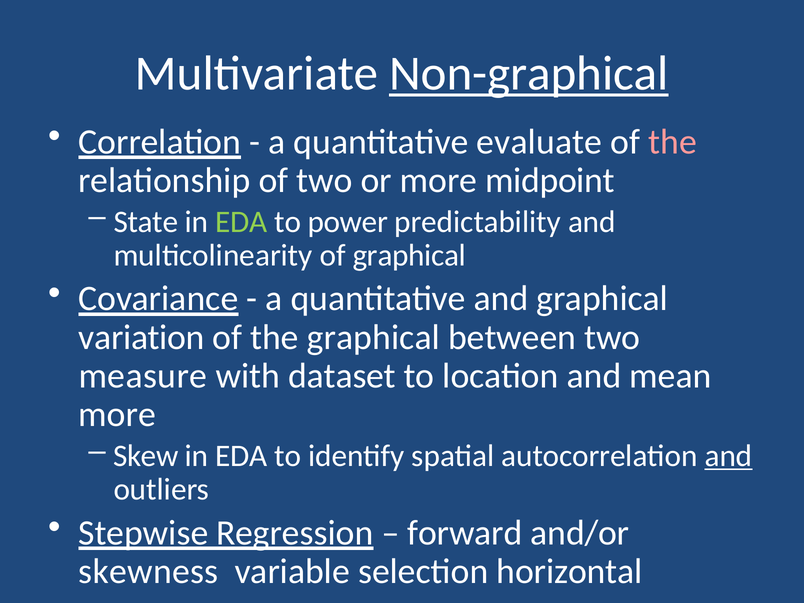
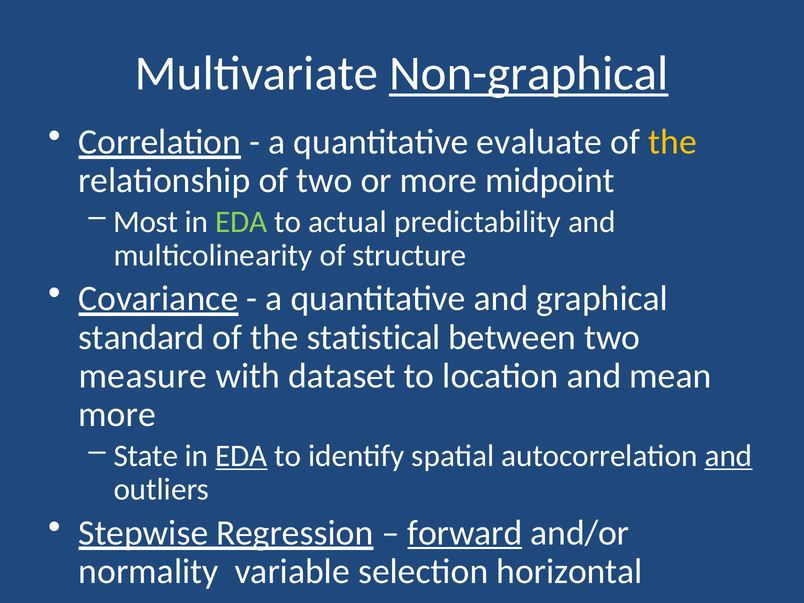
the at (673, 142) colour: pink -> yellow
State: State -> Most
power: power -> actual
of graphical: graphical -> structure
variation: variation -> standard
the graphical: graphical -> statistical
Skew: Skew -> State
EDA at (241, 456) underline: none -> present
forward underline: none -> present
skewness: skewness -> normality
